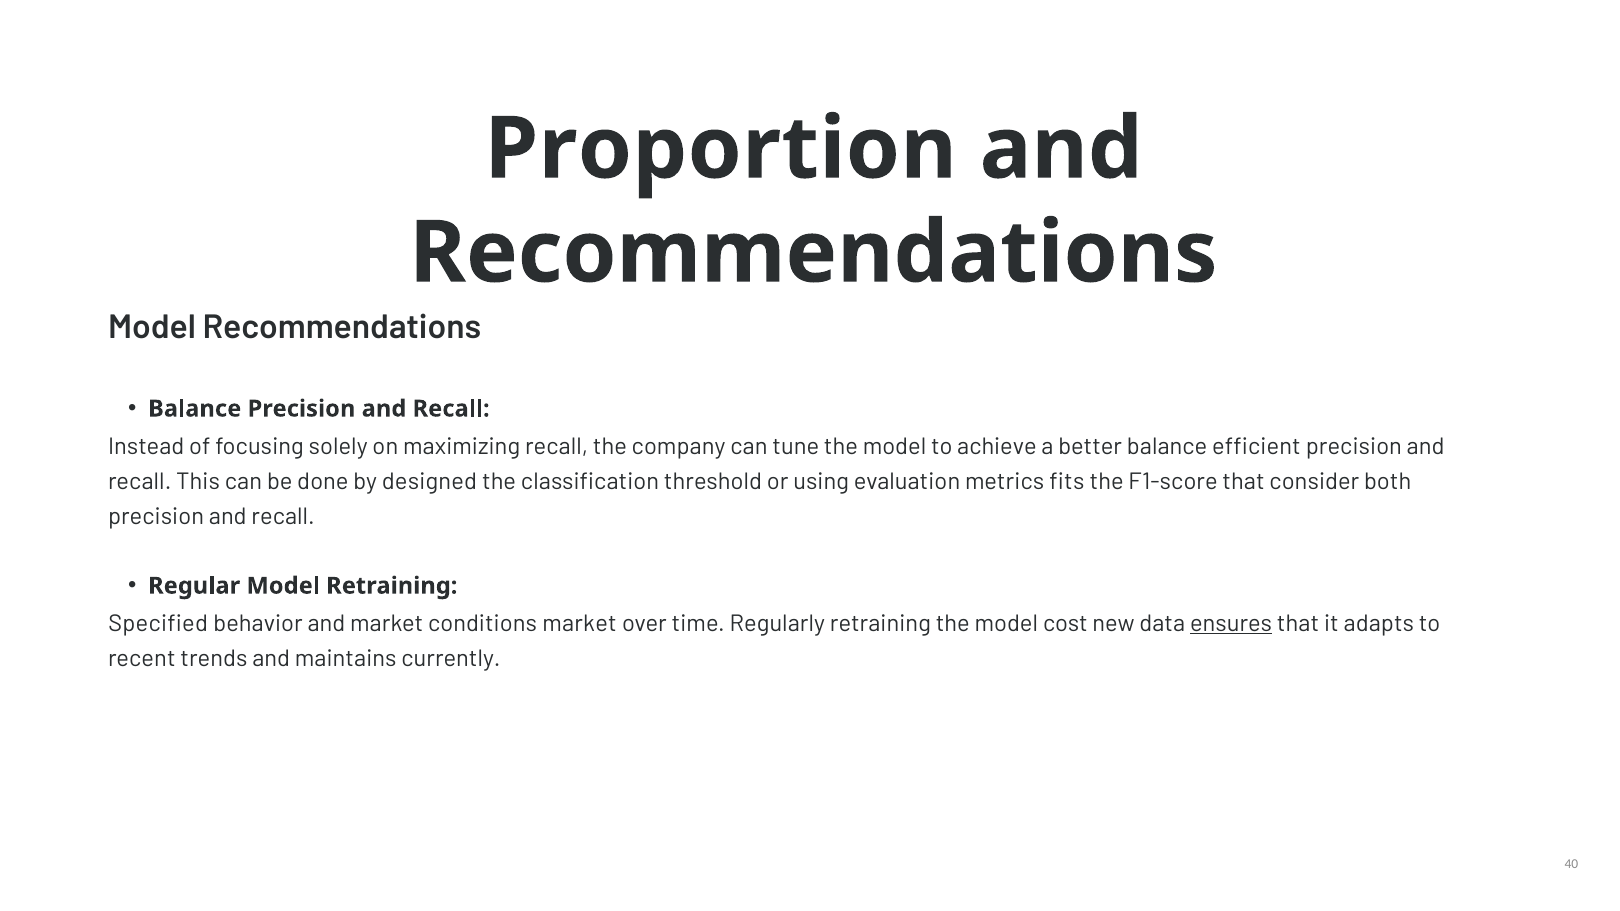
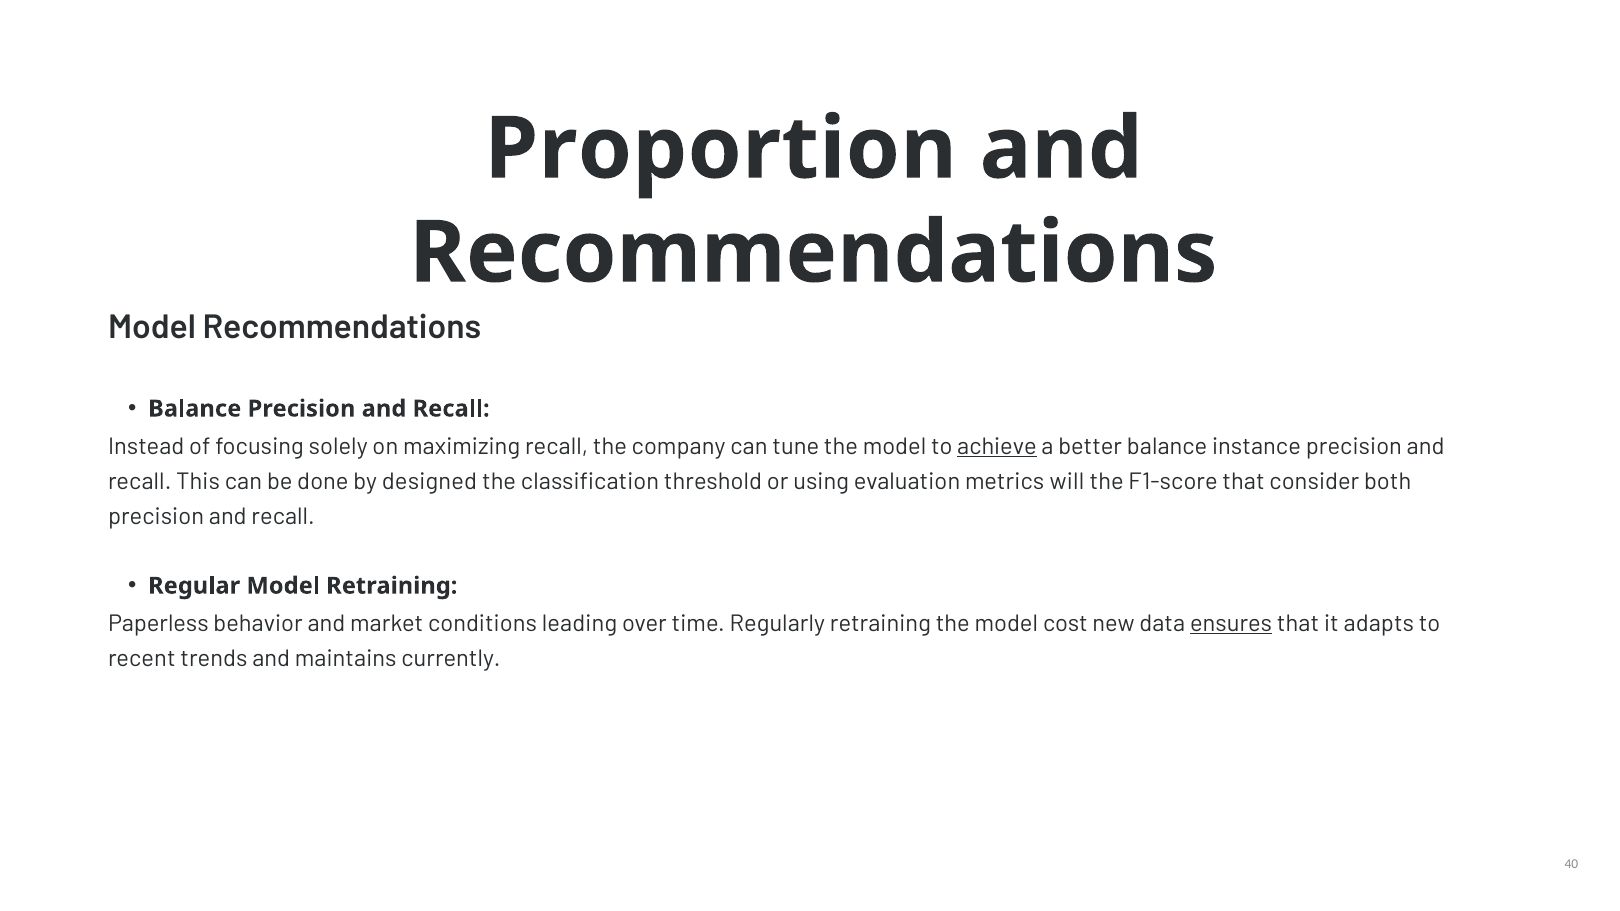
achieve underline: none -> present
efficient: efficient -> instance
fits: fits -> will
Specified: Specified -> Paperless
conditions market: market -> leading
